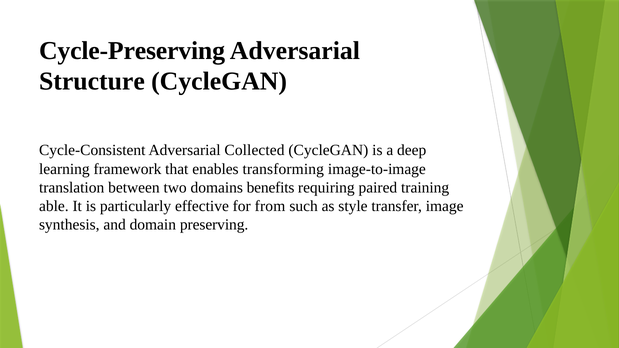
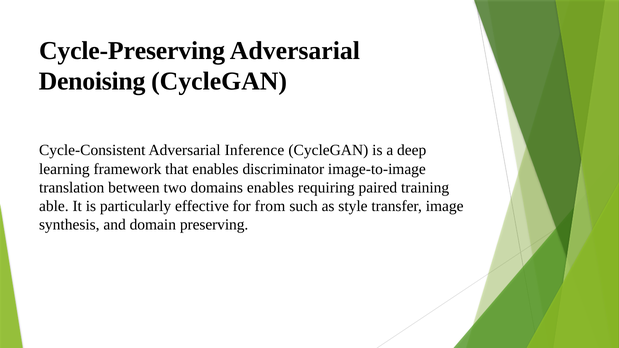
Structure: Structure -> Denoising
Collected: Collected -> Inference
transforming: transforming -> discriminator
domains benefits: benefits -> enables
